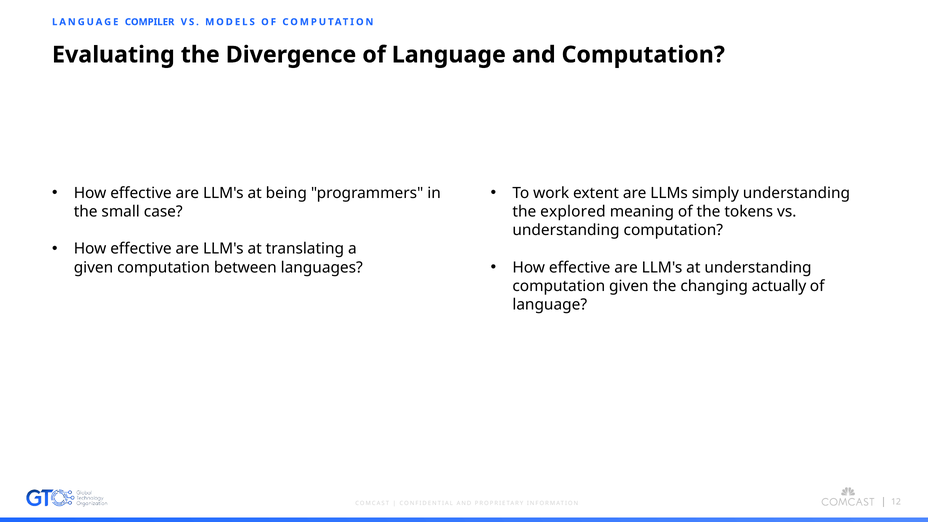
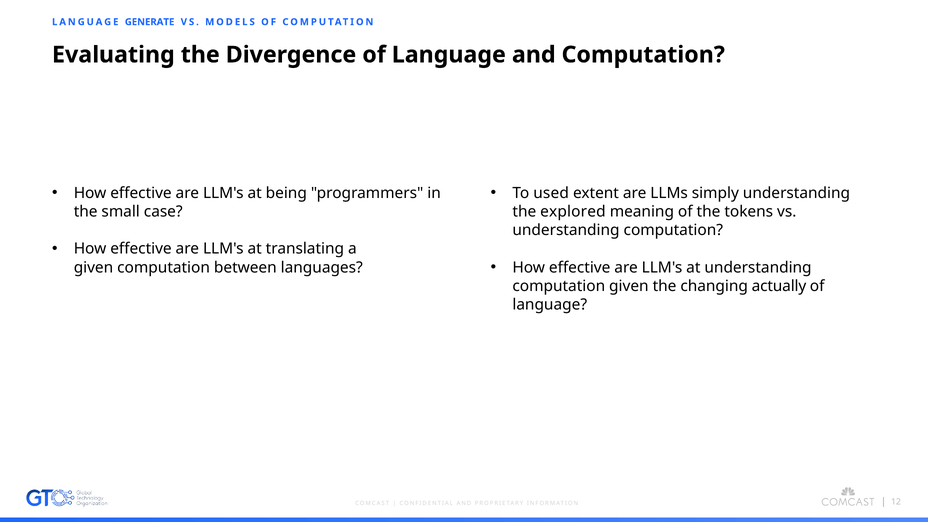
COMPILER: COMPILER -> GENERATE
work: work -> used
